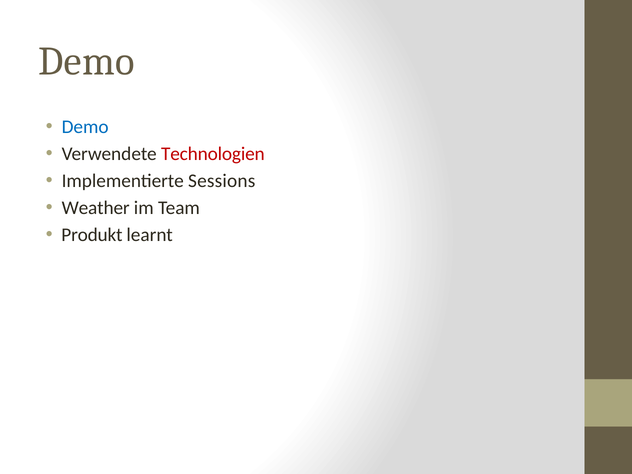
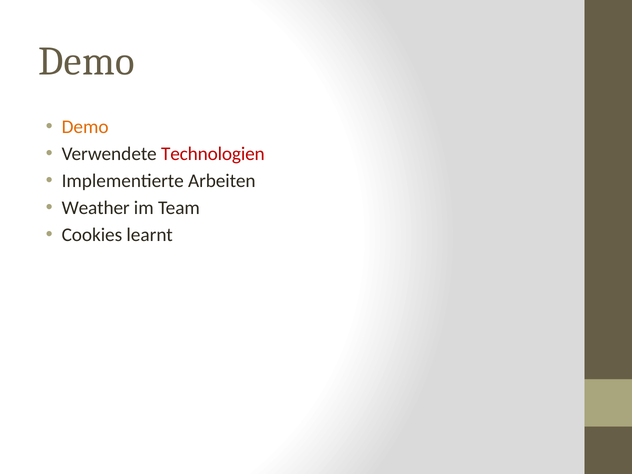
Demo at (85, 127) colour: blue -> orange
Sessions: Sessions -> Arbeiten
Produkt: Produkt -> Cookies
